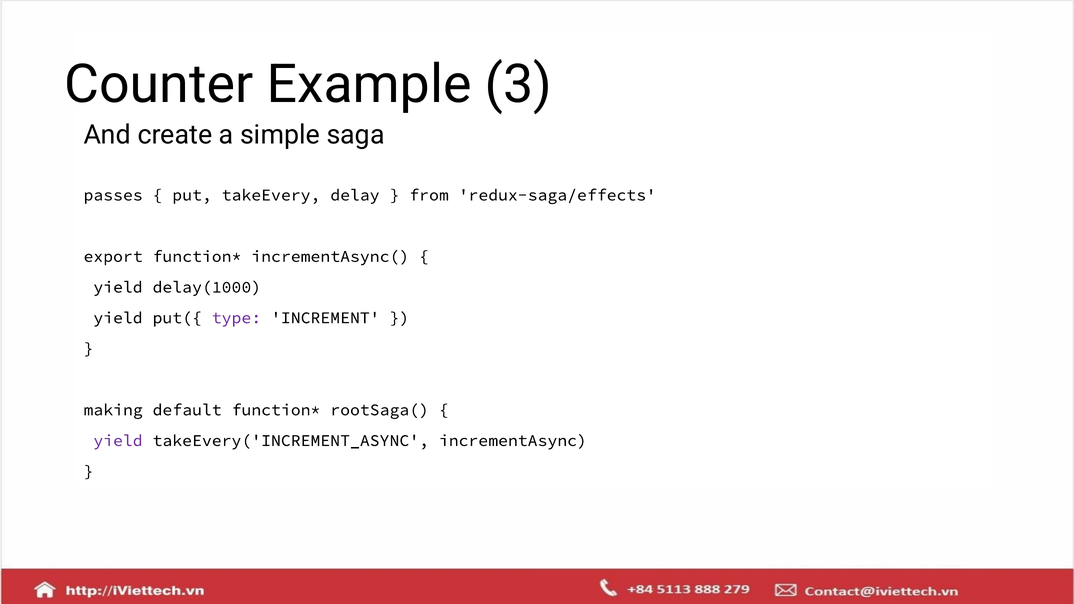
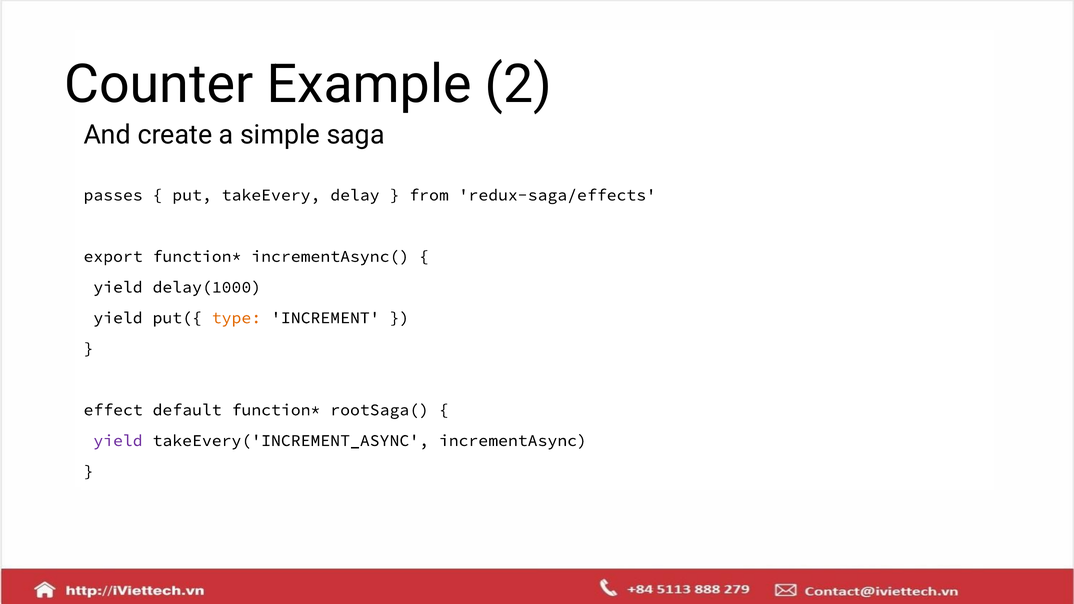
3: 3 -> 2
type colour: purple -> orange
making: making -> effect
